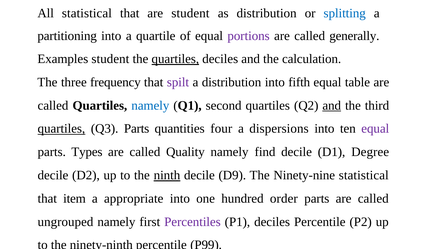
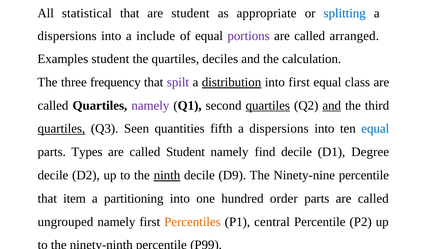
as distribution: distribution -> appropriate
partitioning at (67, 36): partitioning -> dispersions
quartile: quartile -> include
generally: generally -> arranged
quartiles at (175, 59) underline: present -> none
distribution at (232, 82) underline: none -> present
into fifth: fifth -> first
table: table -> class
namely at (150, 106) colour: blue -> purple
quartiles at (268, 106) underline: none -> present
Q3 Parts: Parts -> Seen
four: four -> fifth
equal at (375, 129) colour: purple -> blue
called Quality: Quality -> Student
Ninety-nine statistical: statistical -> percentile
appropriate: appropriate -> partitioning
Percentiles colour: purple -> orange
P1 deciles: deciles -> central
